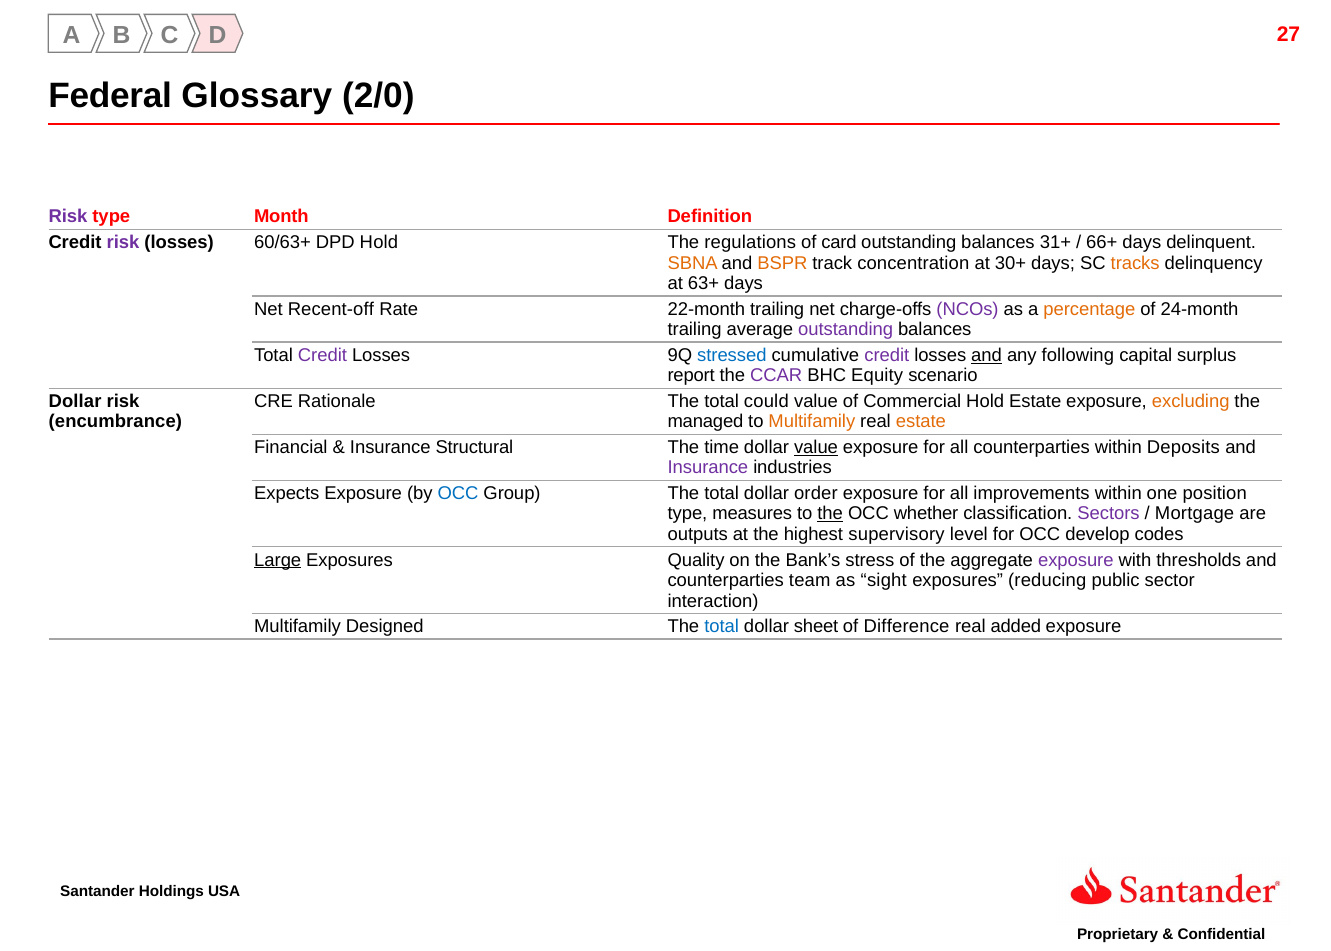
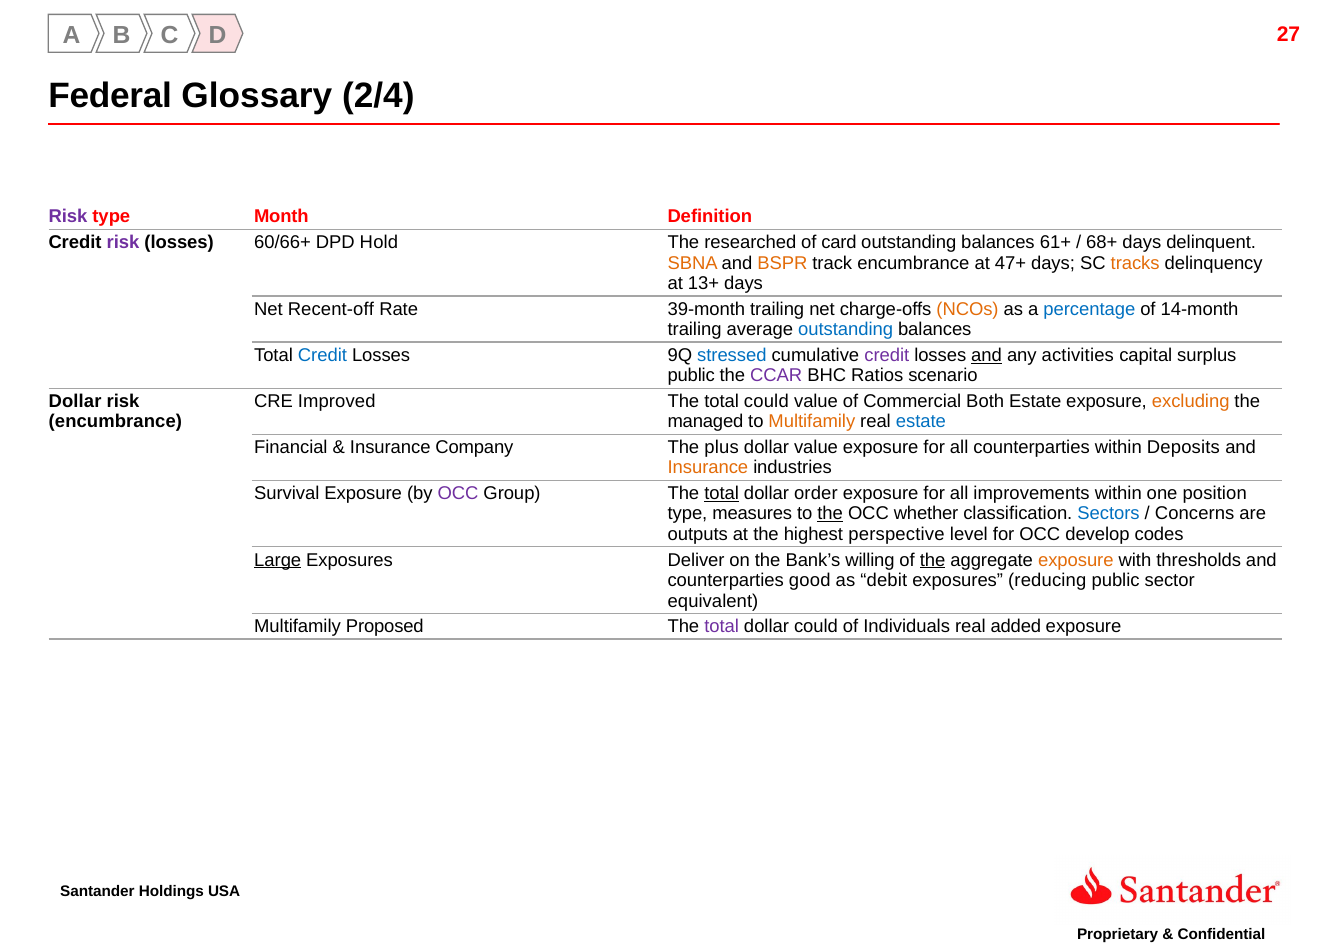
2/0: 2/0 -> 2/4
60/63+: 60/63+ -> 60/66+
regulations: regulations -> researched
31+: 31+ -> 61+
66+: 66+ -> 68+
track concentration: concentration -> encumbrance
30+: 30+ -> 47+
63+: 63+ -> 13+
22-month: 22-month -> 39-month
NCOs colour: purple -> orange
percentage colour: orange -> blue
24-month: 24-month -> 14-month
outstanding at (846, 329) colour: purple -> blue
Credit at (322, 355) colour: purple -> blue
following: following -> activities
report at (691, 375): report -> public
Equity: Equity -> Ratios
Rationale: Rationale -> Improved
Commercial Hold: Hold -> Both
estate at (921, 422) colour: orange -> blue
Structural: Structural -> Company
time: time -> plus
value at (816, 447) underline: present -> none
Insurance at (708, 468) colour: purple -> orange
Expects: Expects -> Survival
OCC at (458, 493) colour: blue -> purple
total at (722, 493) underline: none -> present
Sectors colour: purple -> blue
Mortgage: Mortgage -> Concerns
supervisory: supervisory -> perspective
Quality: Quality -> Deliver
stress: stress -> willing
the at (933, 560) underline: none -> present
exposure at (1076, 560) colour: purple -> orange
team: team -> good
sight: sight -> debit
interaction: interaction -> equivalent
Designed: Designed -> Proposed
total at (722, 626) colour: blue -> purple
dollar sheet: sheet -> could
Difference: Difference -> Individuals
